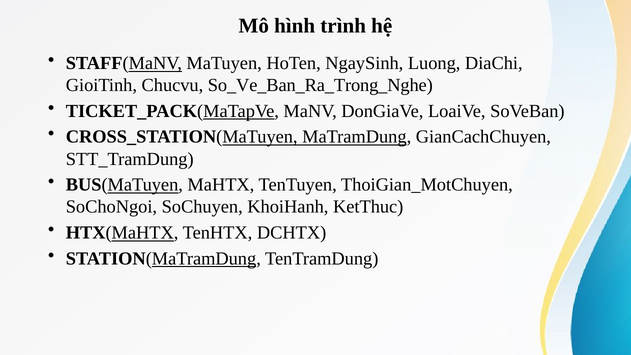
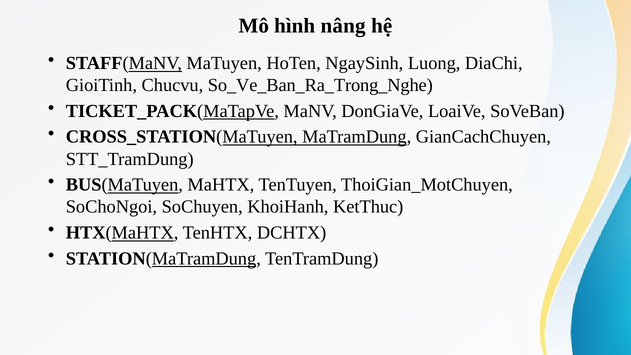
trình: trình -> nâng
